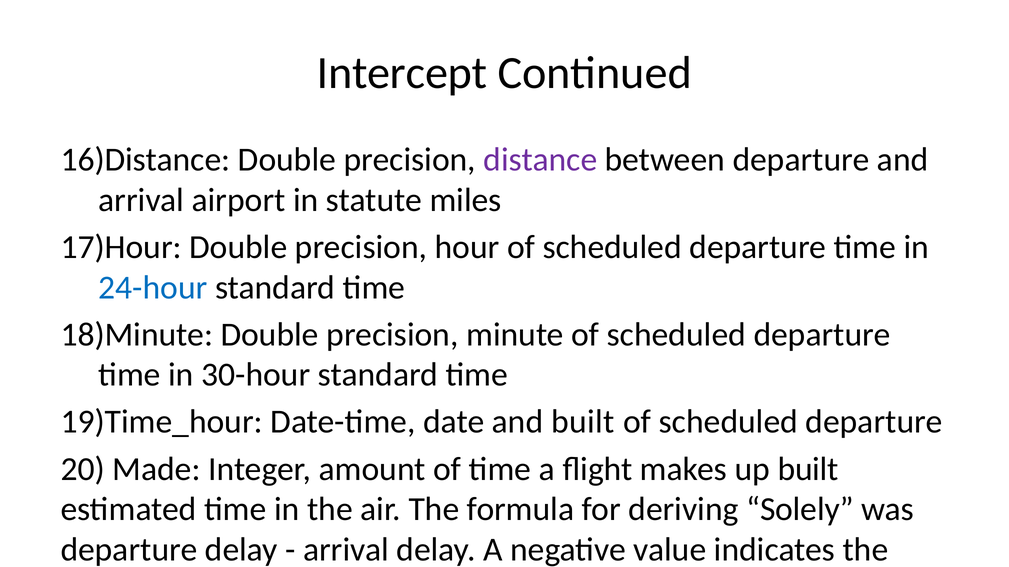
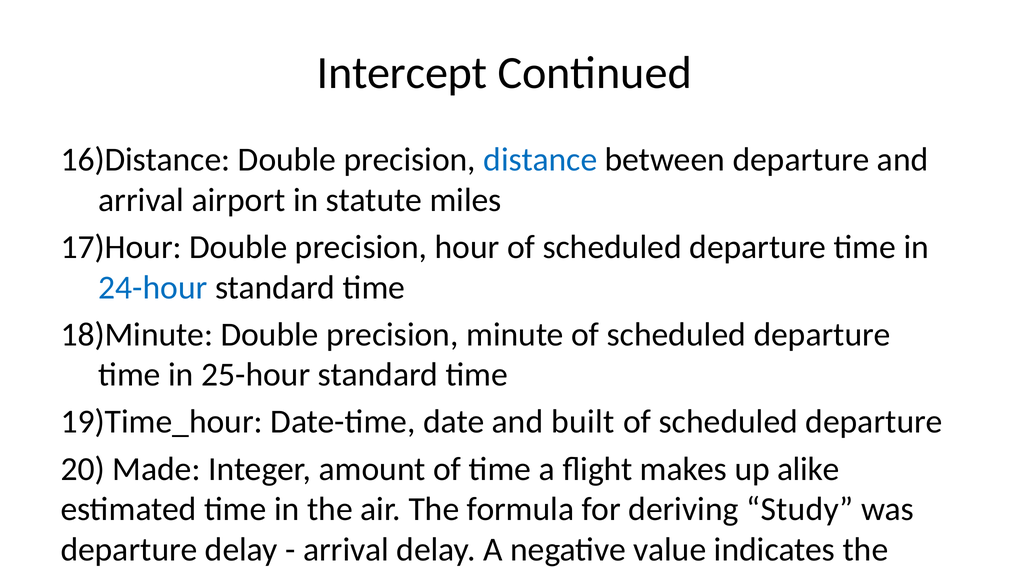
distance colour: purple -> blue
30-hour: 30-hour -> 25-hour
up built: built -> alike
Solely: Solely -> Study
